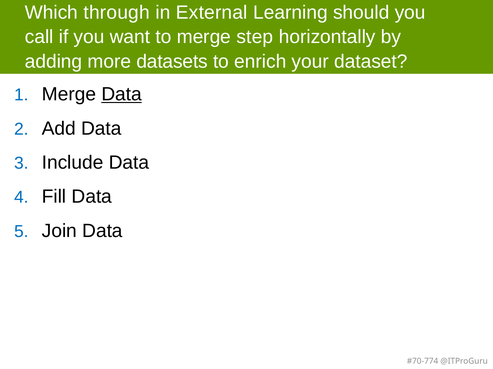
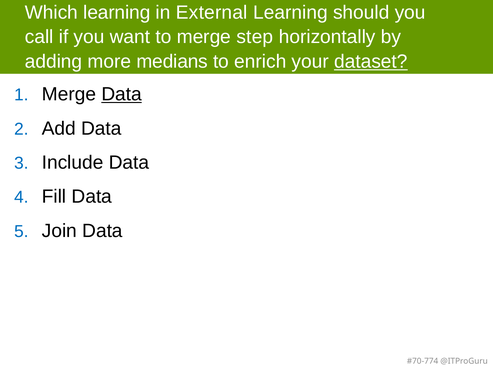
Which through: through -> learning
datasets: datasets -> medians
dataset underline: none -> present
